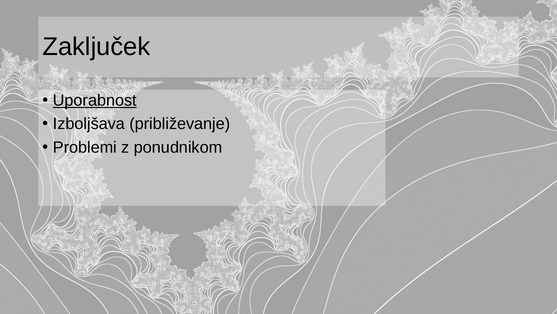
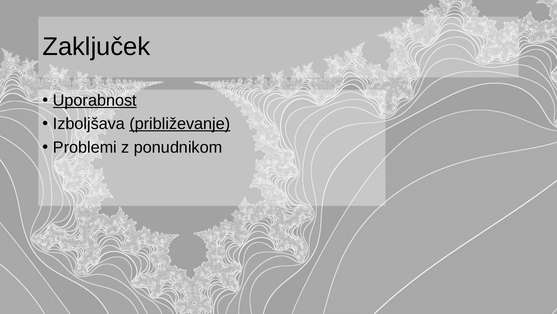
približevanje underline: none -> present
